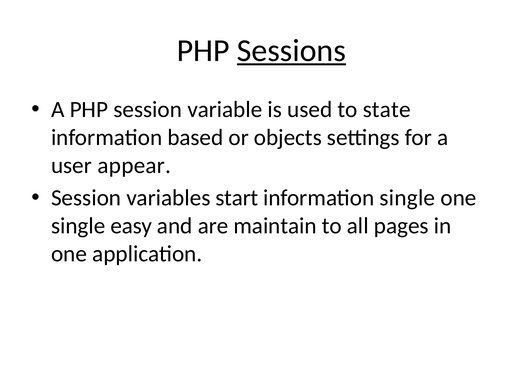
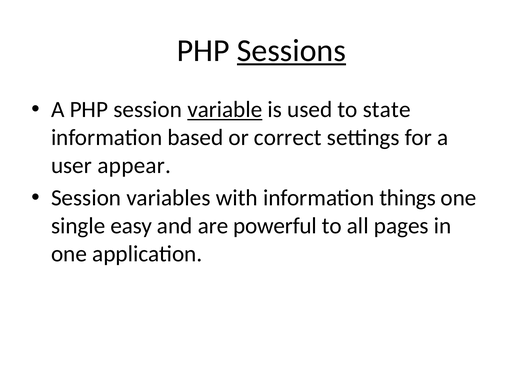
variable underline: none -> present
objects: objects -> correct
start: start -> with
information single: single -> things
maintain: maintain -> powerful
